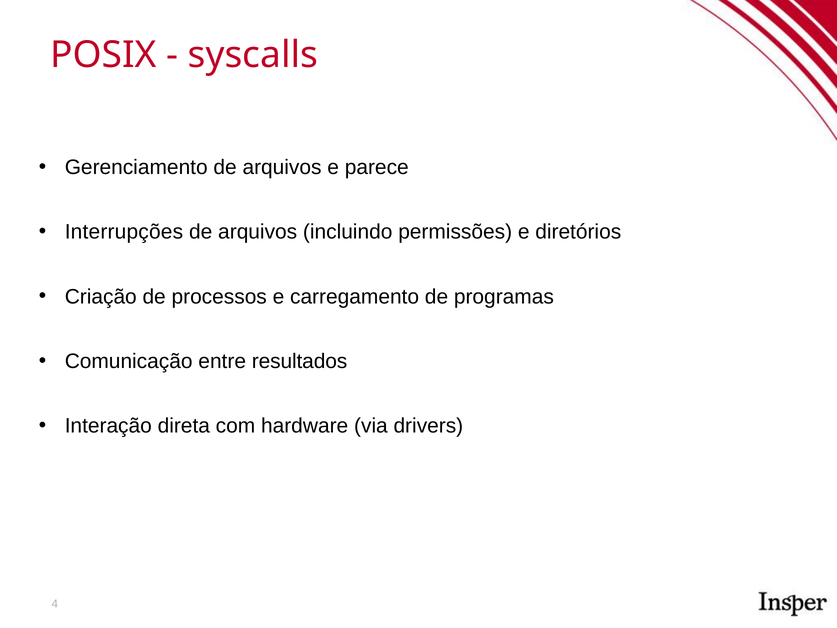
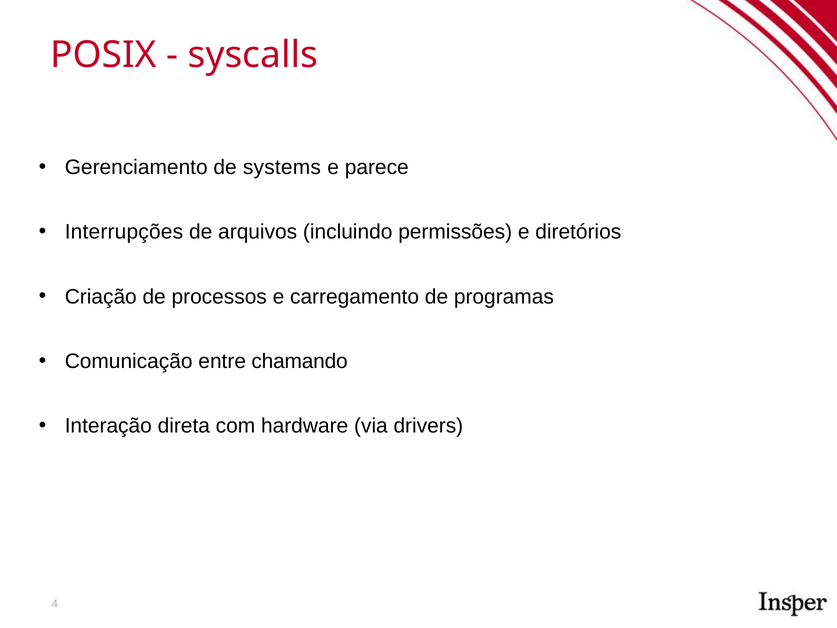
Gerenciamento de arquivos: arquivos -> systems
resultados: resultados -> chamando
